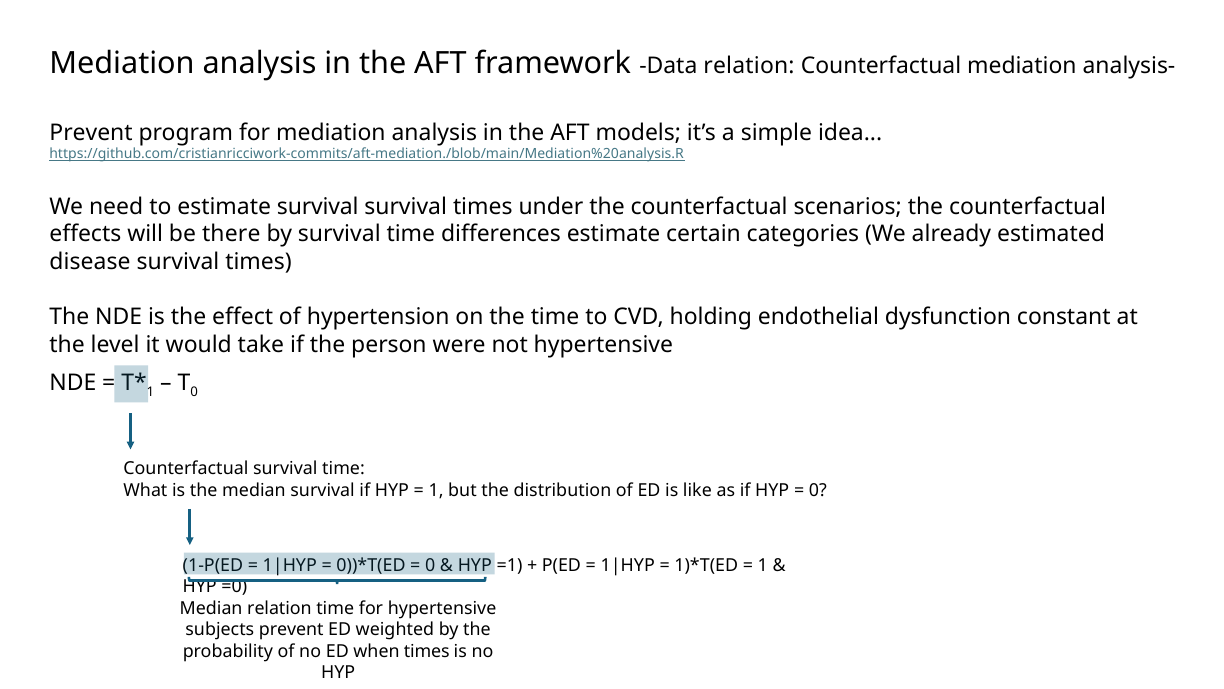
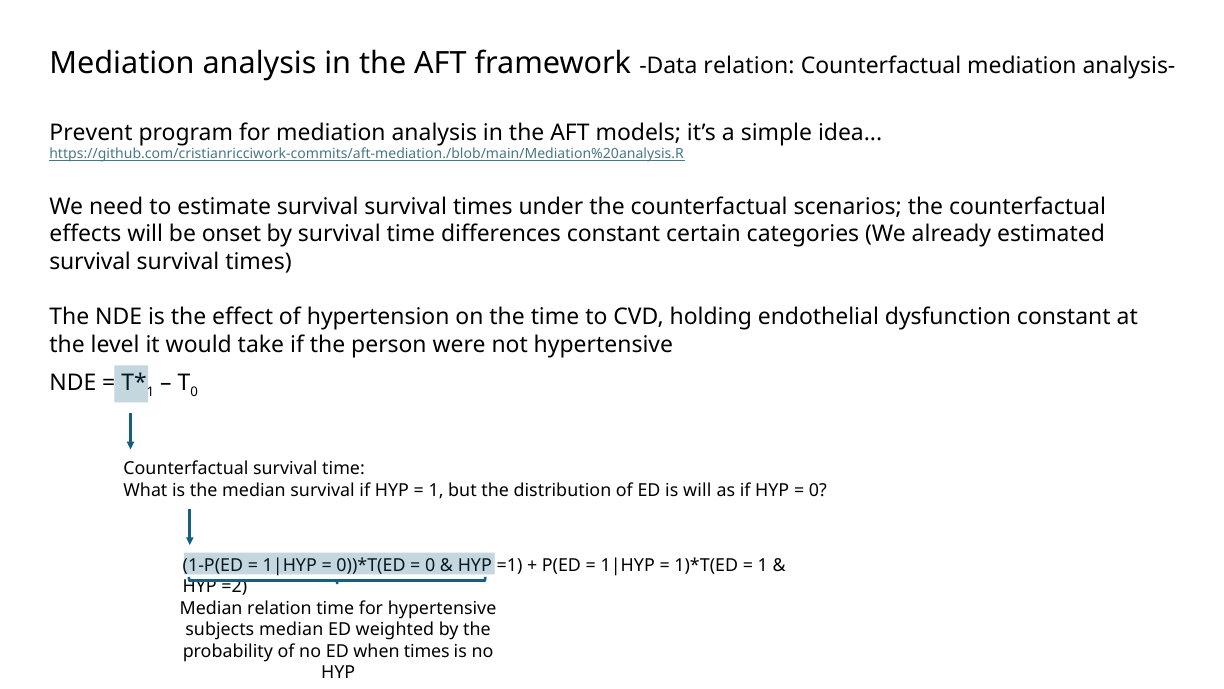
there: there -> onset
differences estimate: estimate -> constant
disease at (90, 262): disease -> survival
is like: like -> will
=0: =0 -> =2
subjects prevent: prevent -> median
